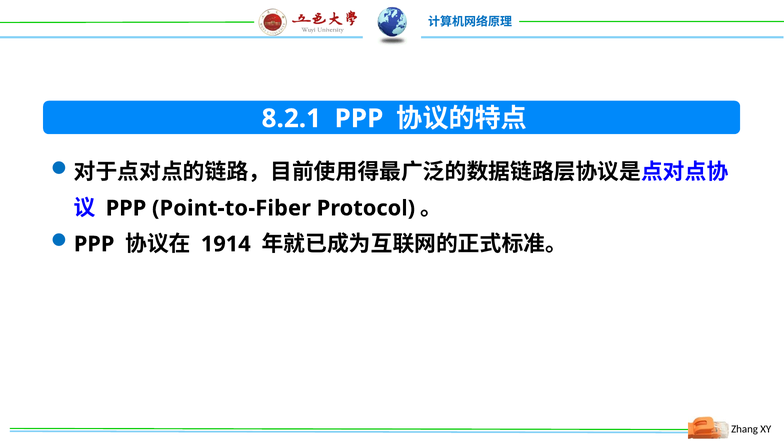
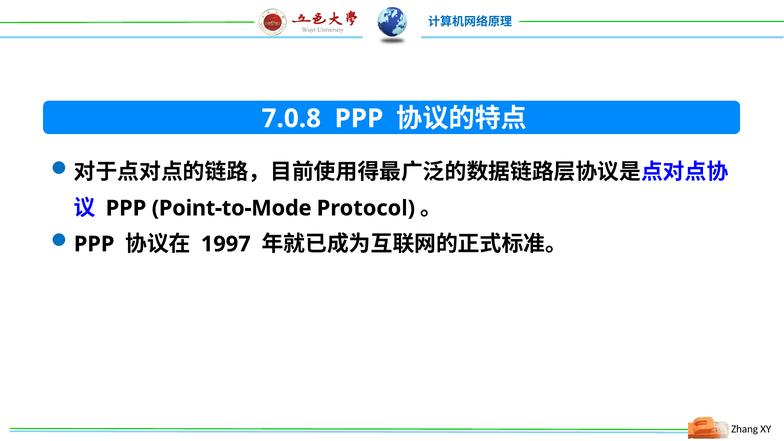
8.2.1: 8.2.1 -> 7.0.8
Point-to-Fiber: Point-to-Fiber -> Point-to-Mode
1914: 1914 -> 1997
